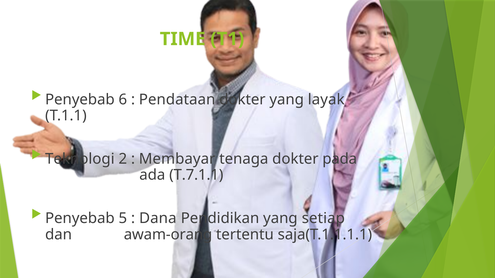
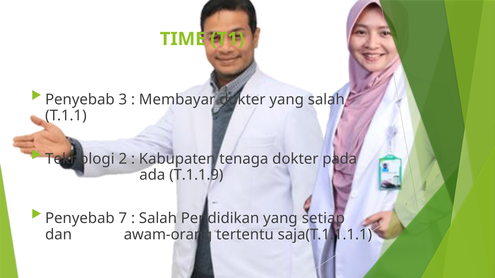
6: 6 -> 3
Pendataan: Pendataan -> Membayar
yang layak: layak -> salah
Membayar: Membayar -> Kabupaten
T.7.1.1: T.7.1.1 -> T.1.1.9
5: 5 -> 7
Dana at (158, 219): Dana -> Salah
